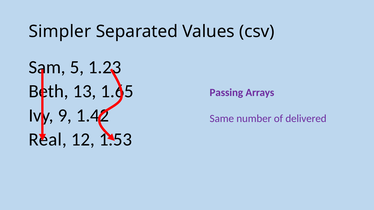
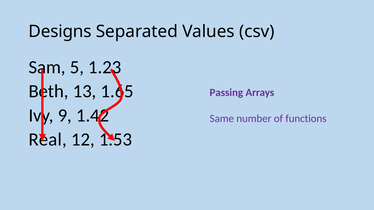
Simpler: Simpler -> Designs
delivered: delivered -> functions
